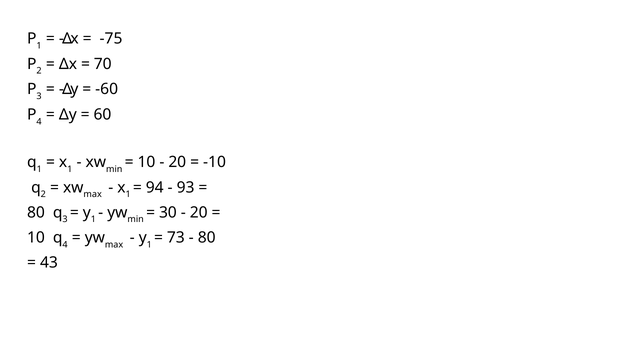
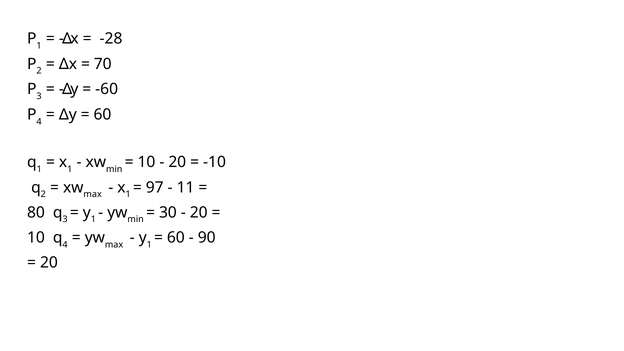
-75: -75 -> -28
94: 94 -> 97
93: 93 -> 11
73 at (176, 238): 73 -> 60
80 at (207, 238): 80 -> 90
43 at (49, 262): 43 -> 20
